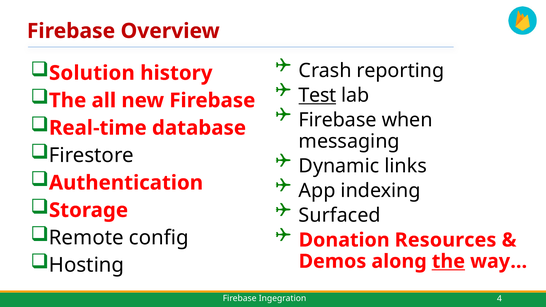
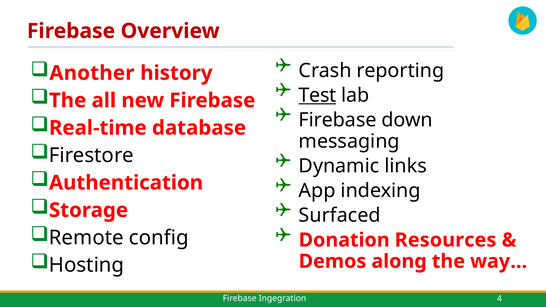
Solution: Solution -> Another
when: when -> down
the at (448, 261) underline: present -> none
